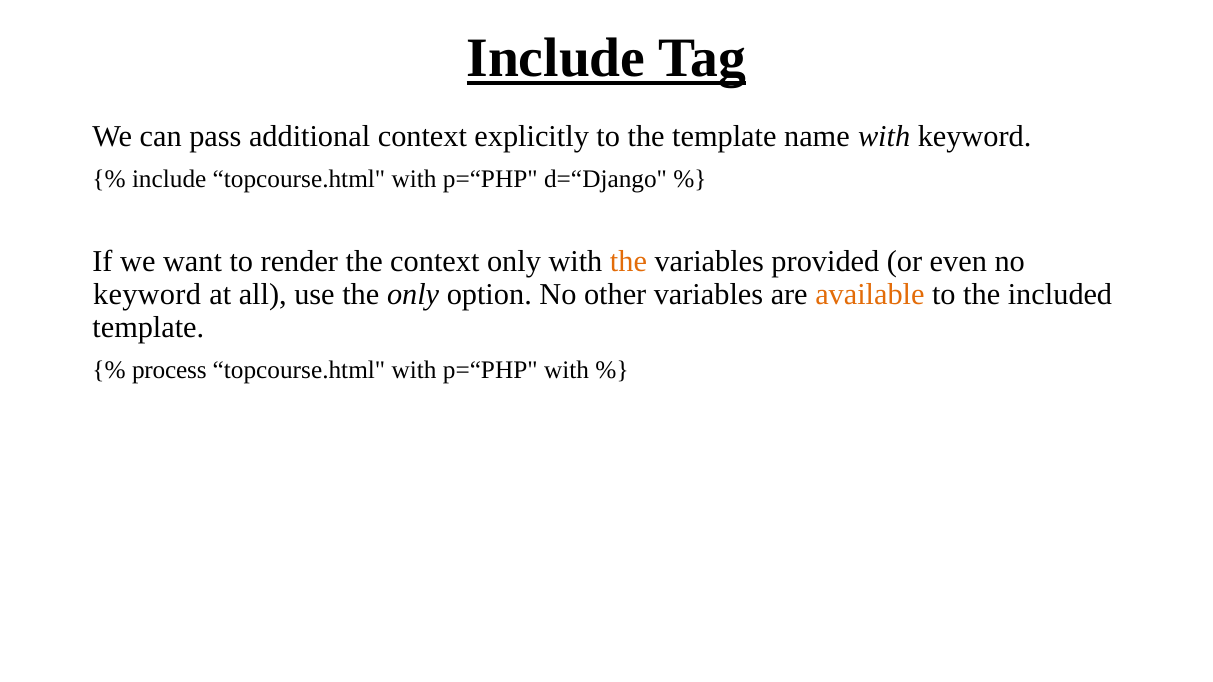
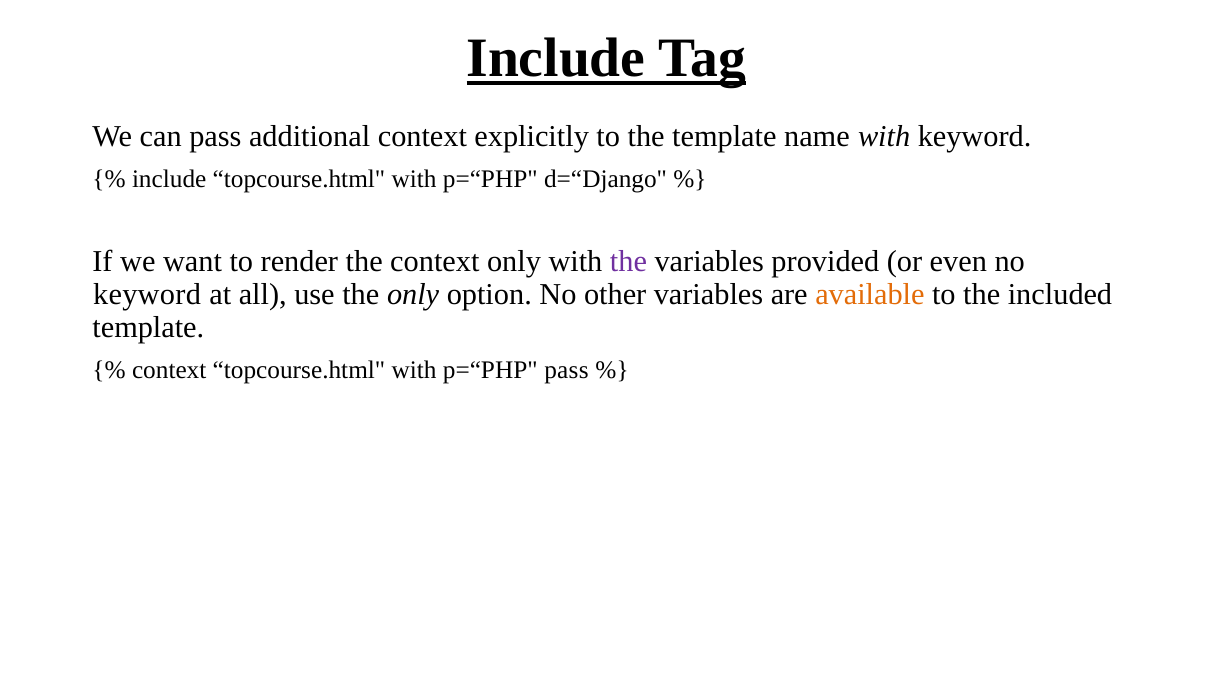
the at (629, 262) colour: orange -> purple
process at (169, 370): process -> context
p=“PHP with: with -> pass
